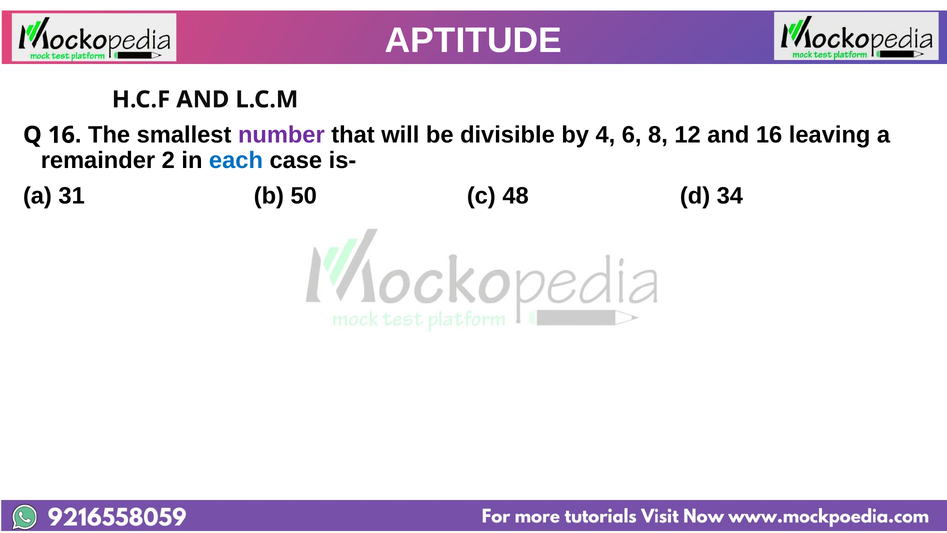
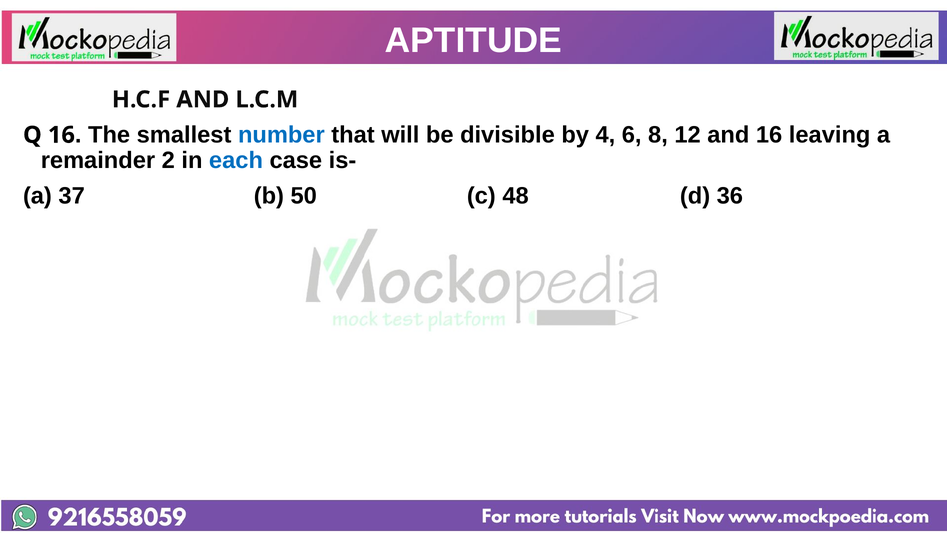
number colour: purple -> blue
31: 31 -> 37
34: 34 -> 36
